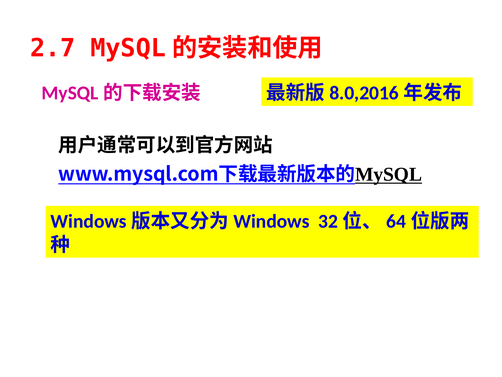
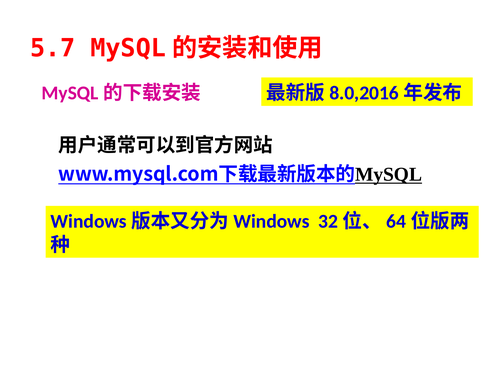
2.7: 2.7 -> 5.7
